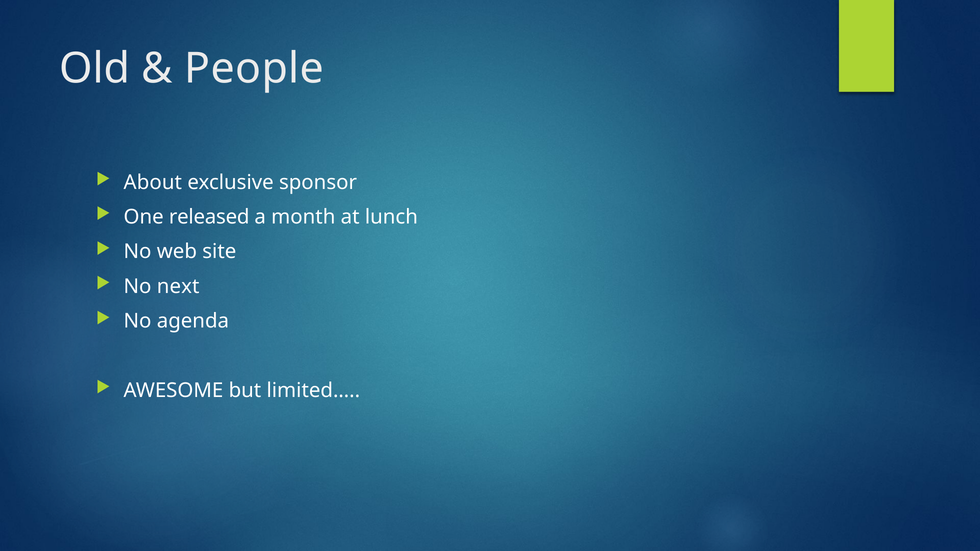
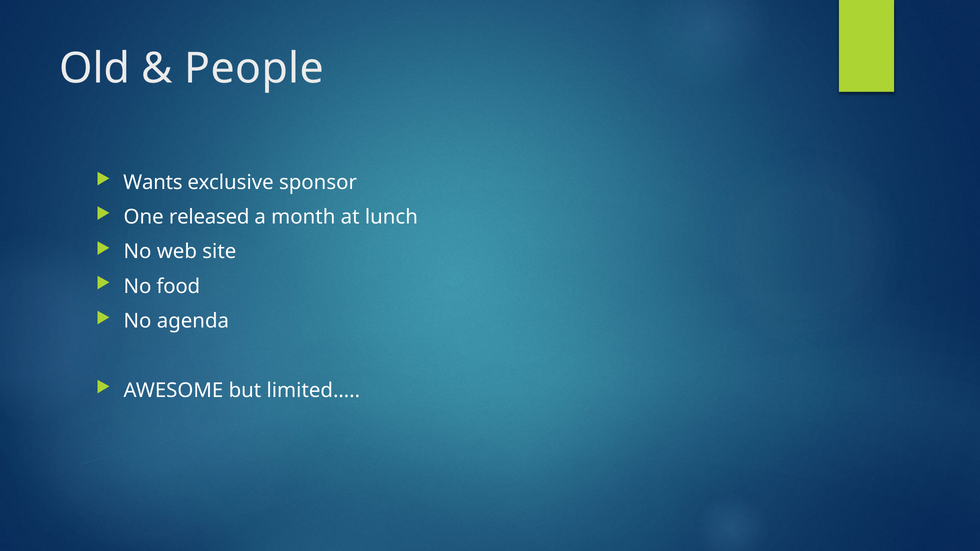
About: About -> Wants
next: next -> food
